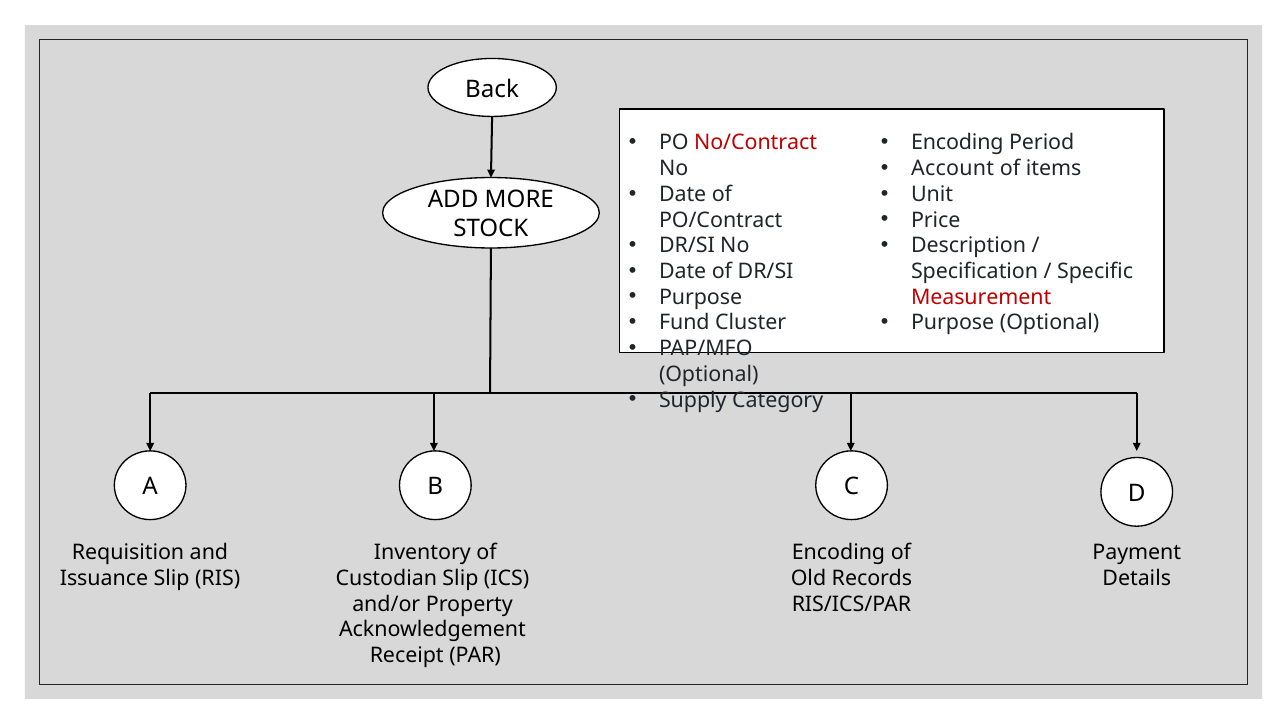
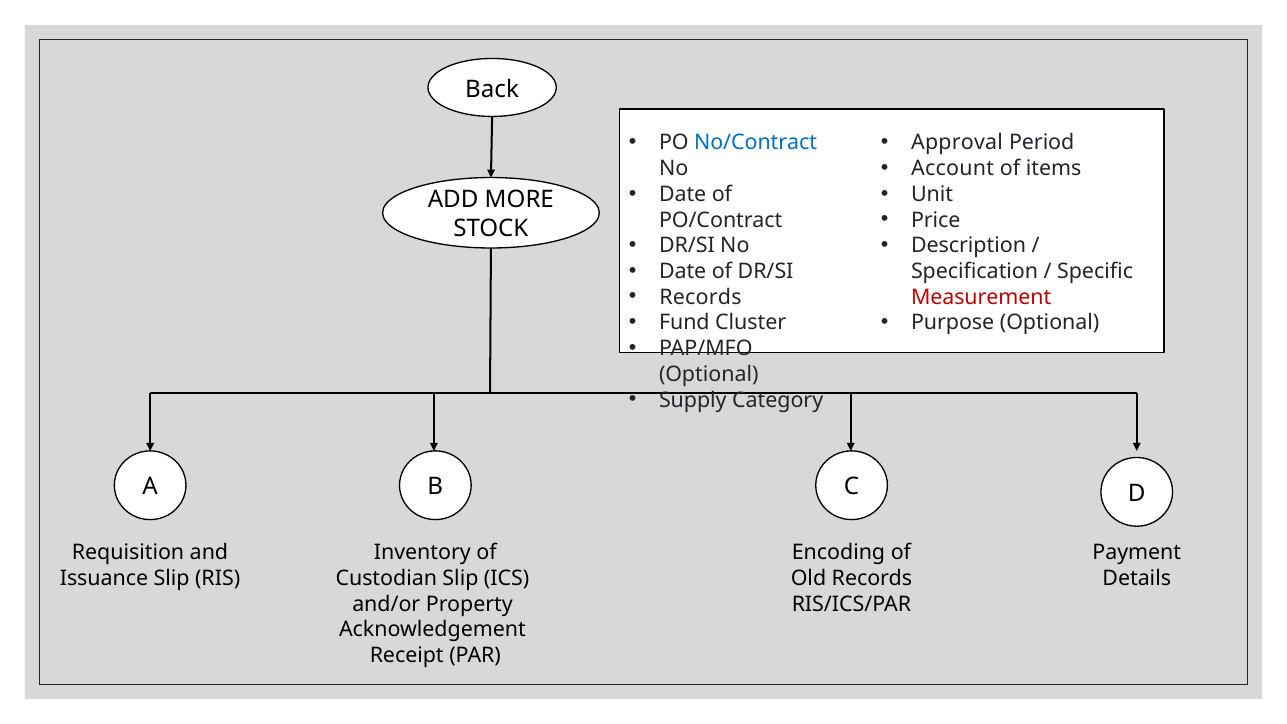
No/Contract colour: red -> blue
Encoding at (957, 143): Encoding -> Approval
Purpose at (701, 297): Purpose -> Records
